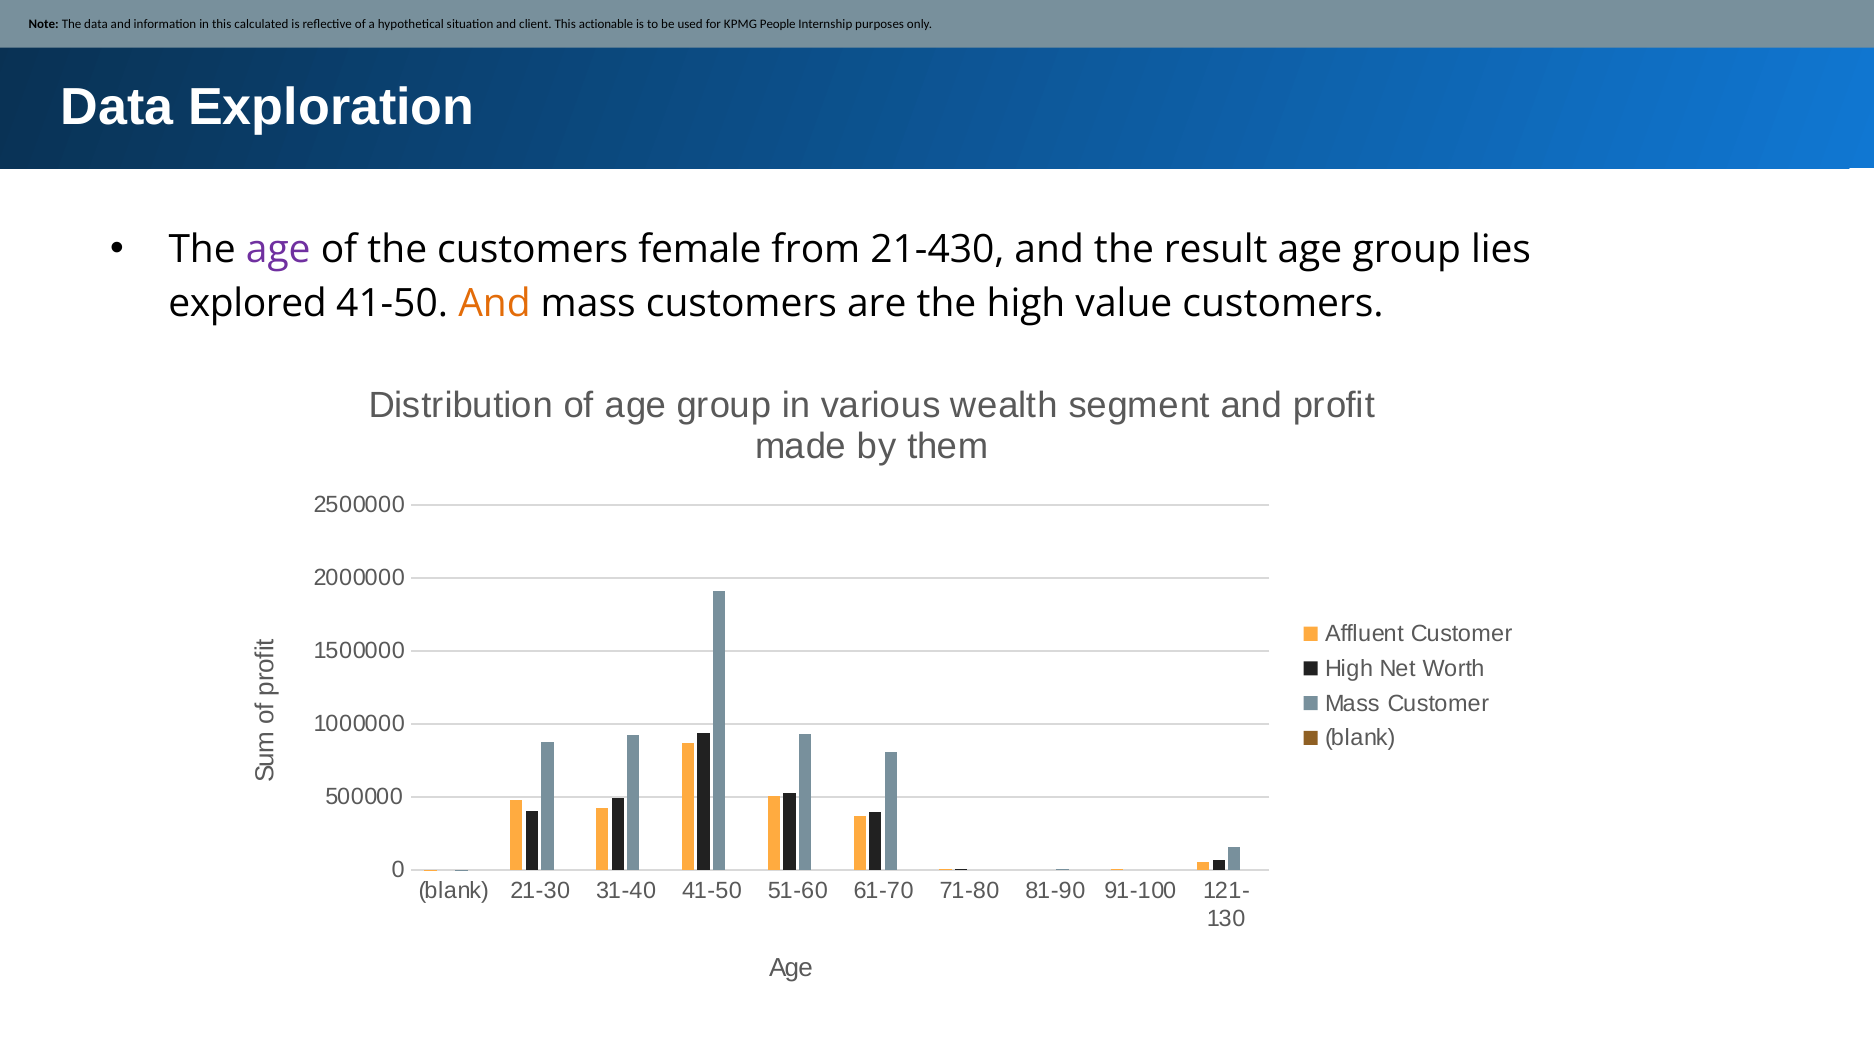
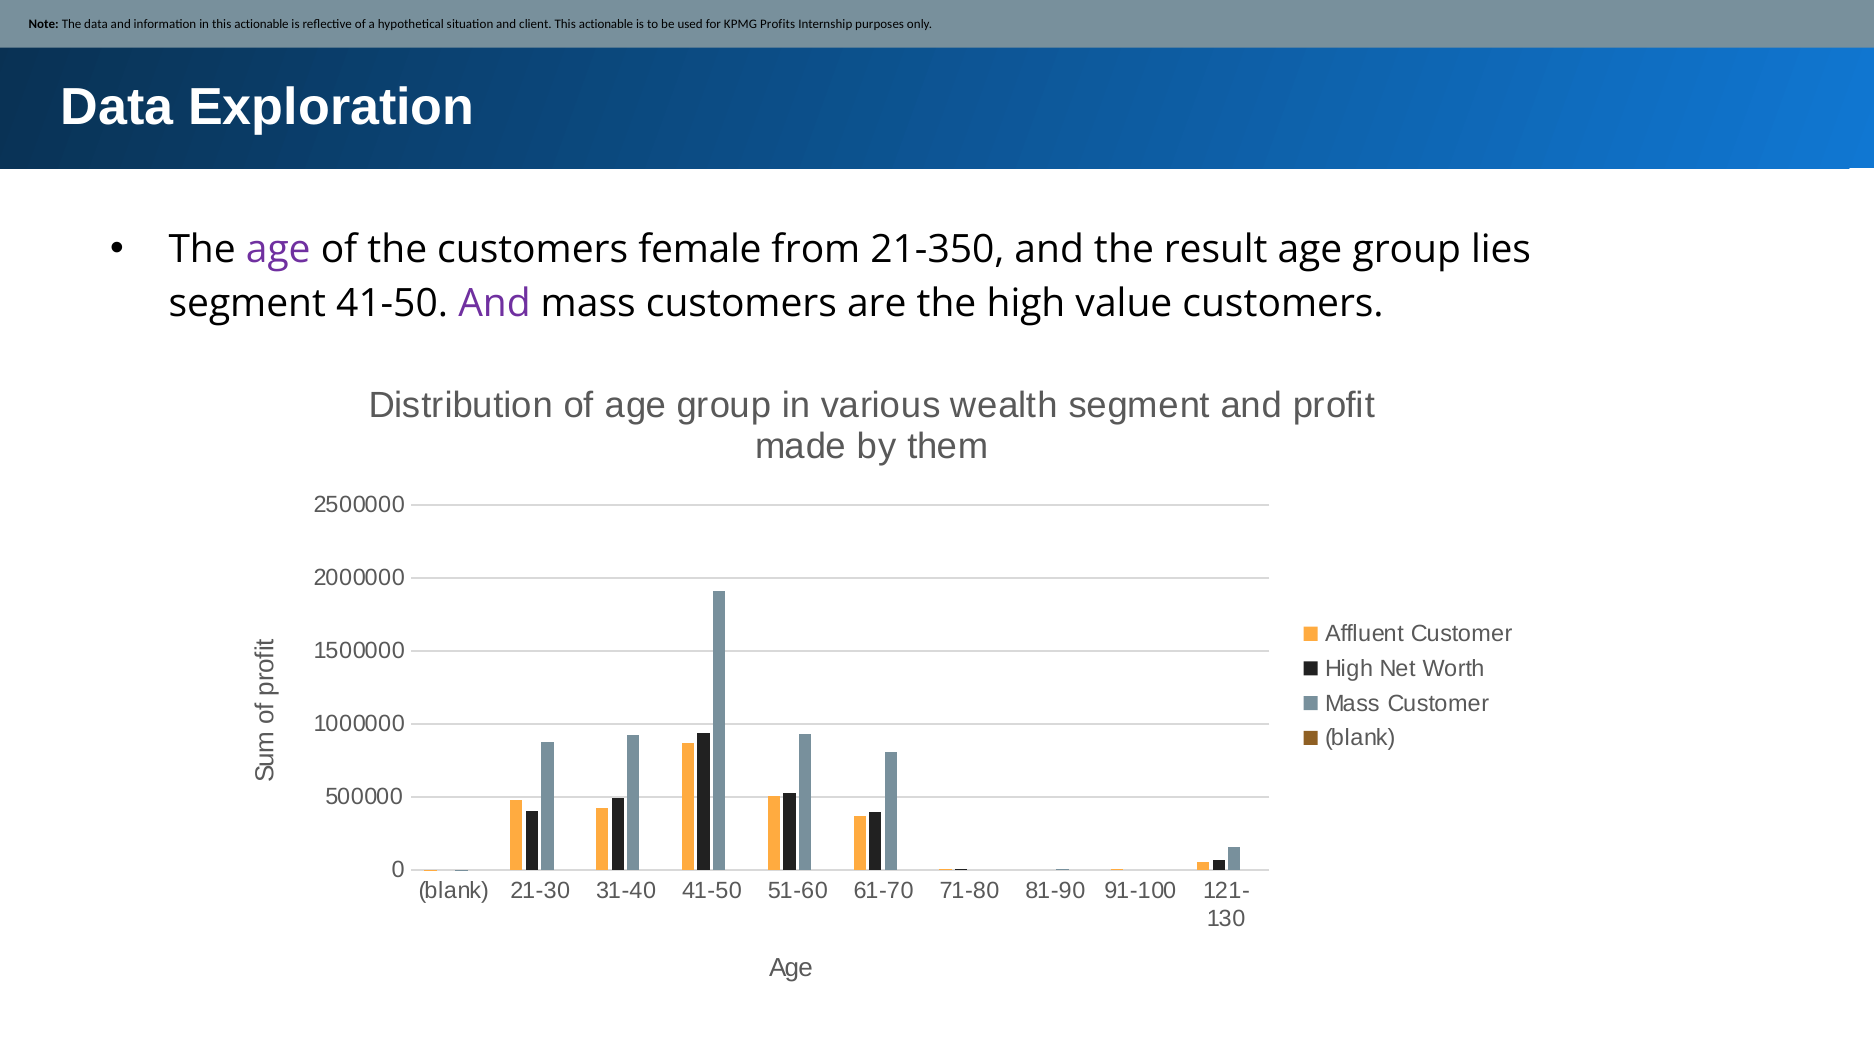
in this calculated: calculated -> actionable
People: People -> Profits
21-430: 21-430 -> 21-350
explored at (248, 303): explored -> segment
And at (495, 303) colour: orange -> purple
